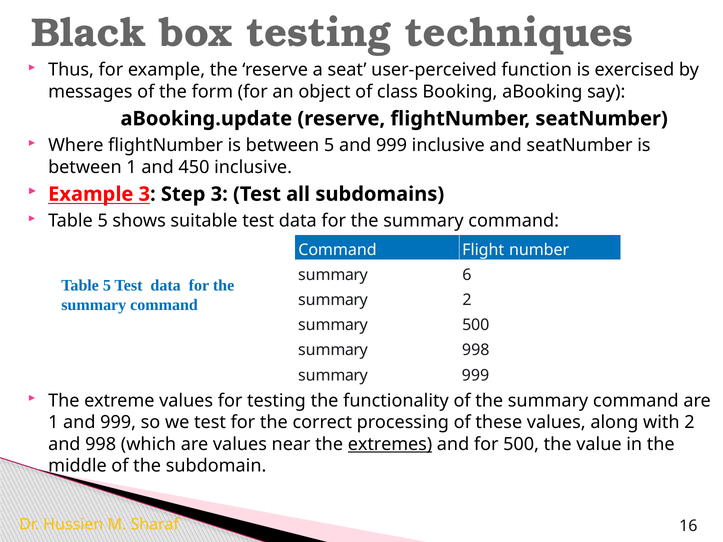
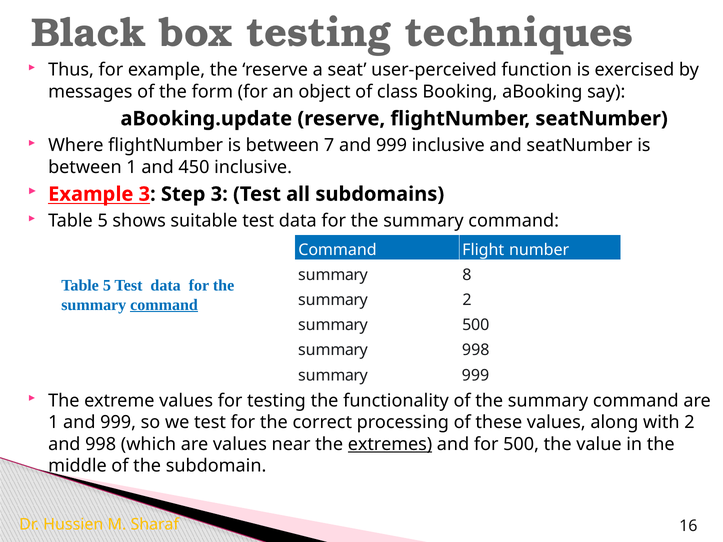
between 5: 5 -> 7
6: 6 -> 8
command at (164, 305) underline: none -> present
